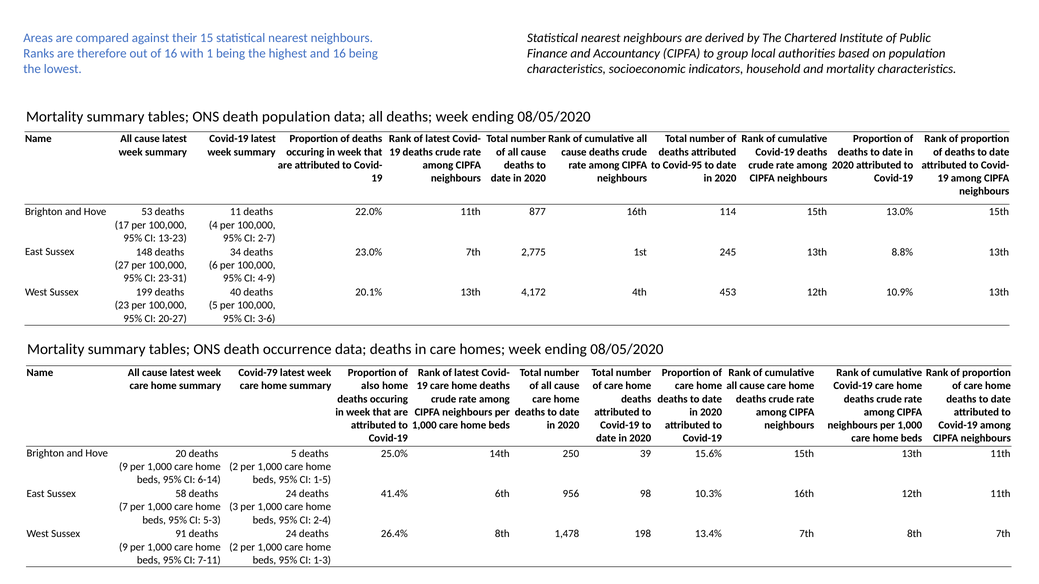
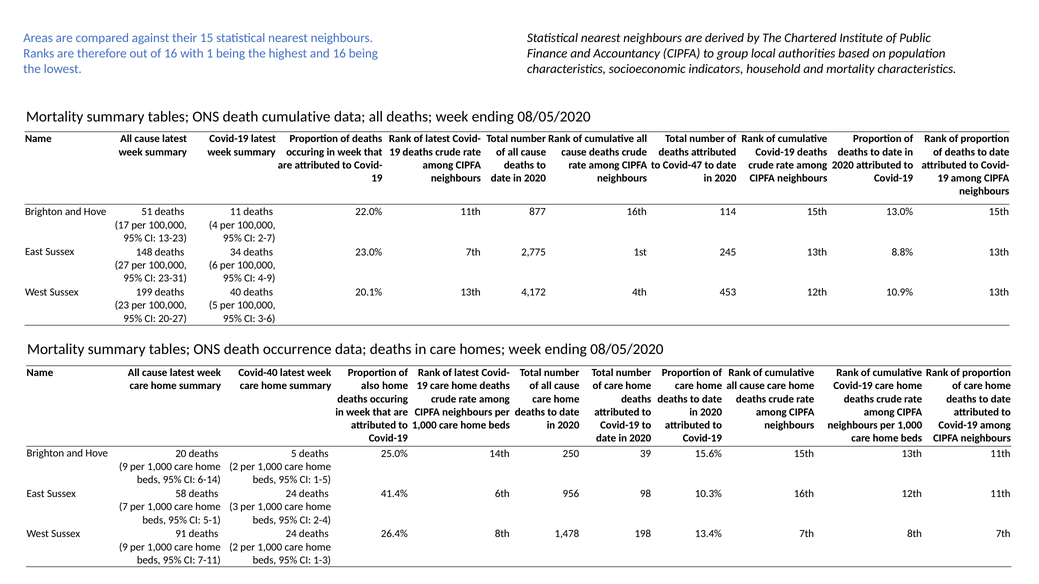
death population: population -> cumulative
Covid-95: Covid-95 -> Covid-47
53: 53 -> 51
Covid-79: Covid-79 -> Covid-40
5-3: 5-3 -> 5-1
